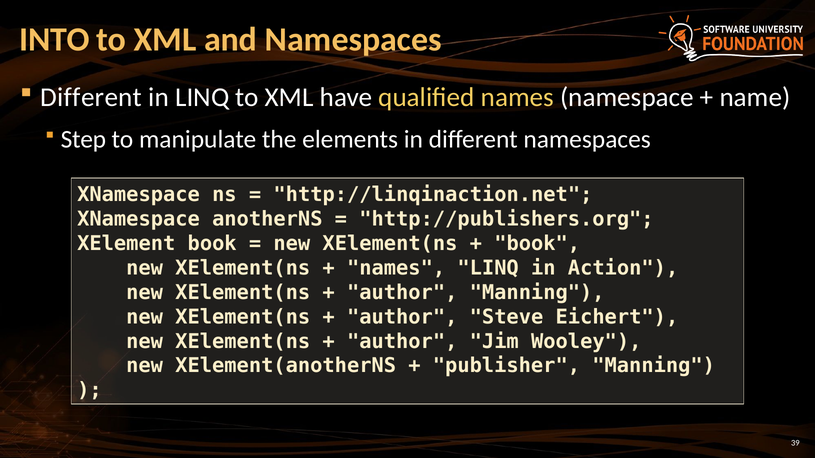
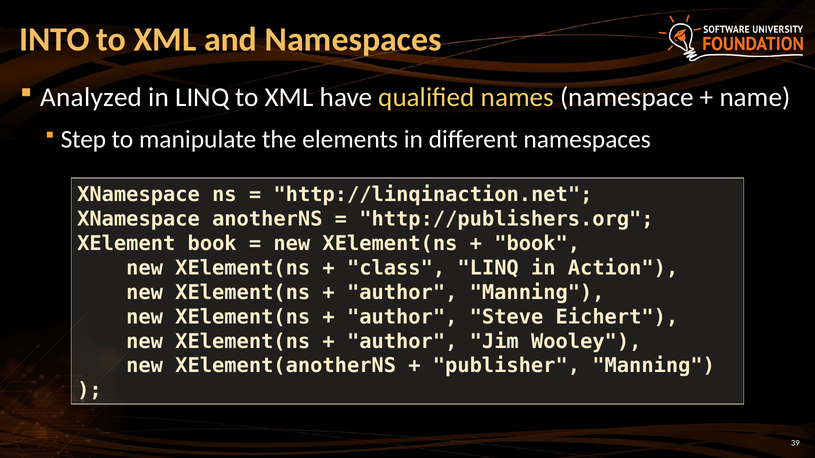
Different at (91, 98): Different -> Analyzed
names at (396, 268): names -> class
